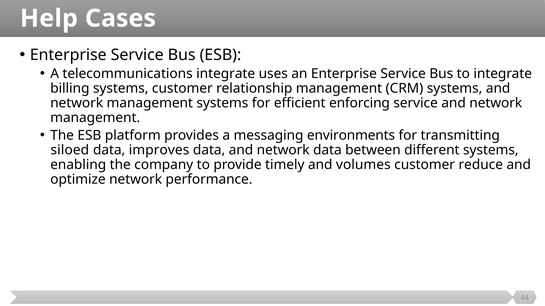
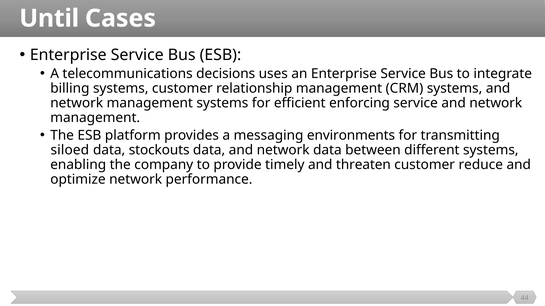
Help: Help -> Until
telecommunications integrate: integrate -> decisions
improves: improves -> stockouts
volumes: volumes -> threaten
